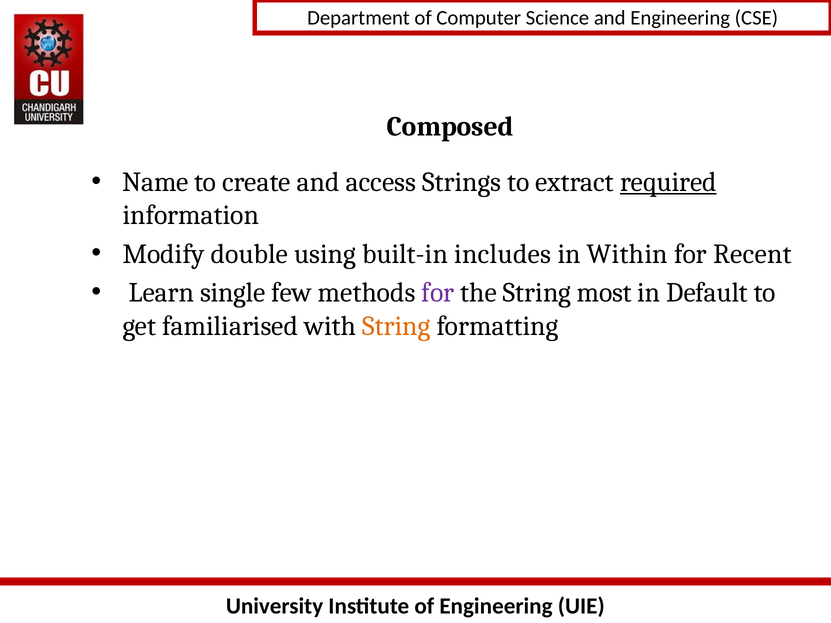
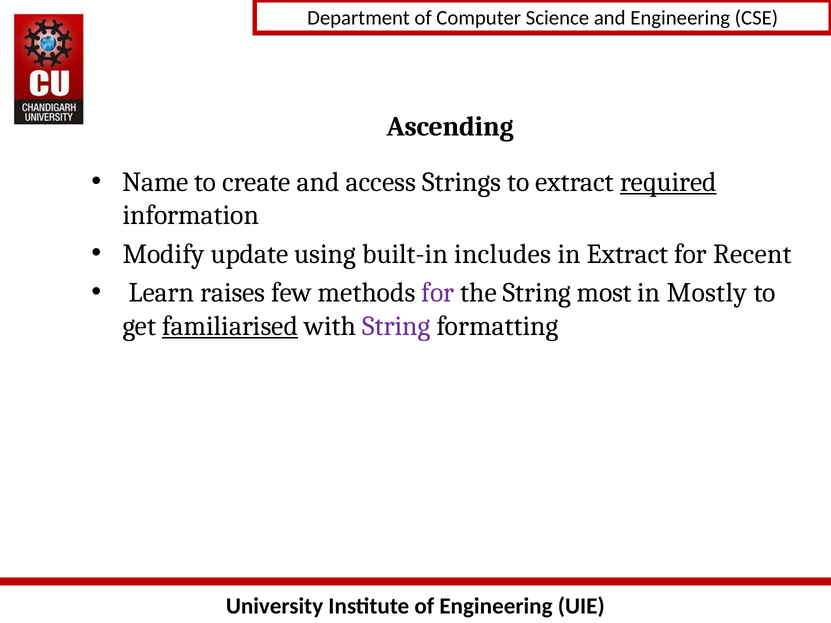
Composed: Composed -> Ascending
double: double -> update
in Within: Within -> Extract
single: single -> raises
Default: Default -> Mostly
familiarised underline: none -> present
String at (396, 326) colour: orange -> purple
